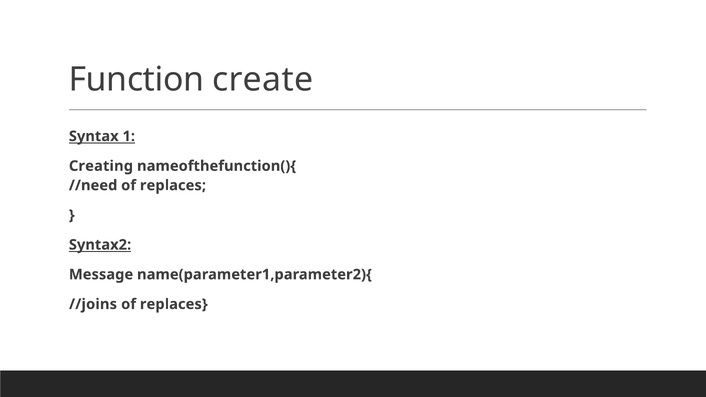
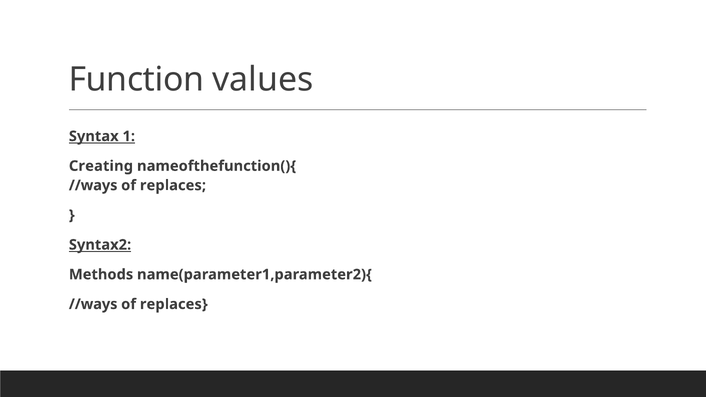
create: create -> values
//need at (93, 185): //need -> //ways
Message: Message -> Methods
//joins at (93, 304): //joins -> //ways
